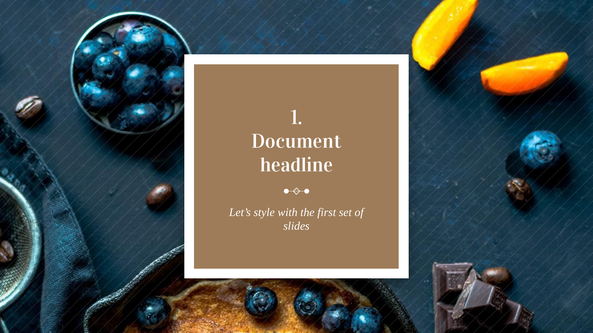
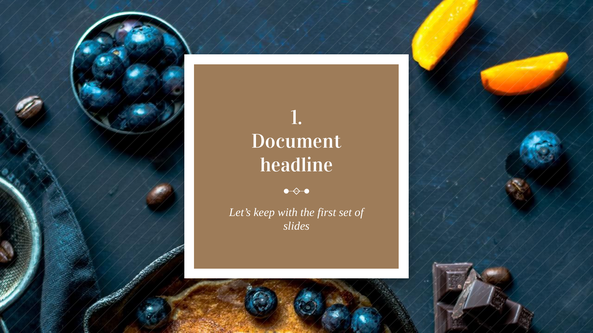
style: style -> keep
